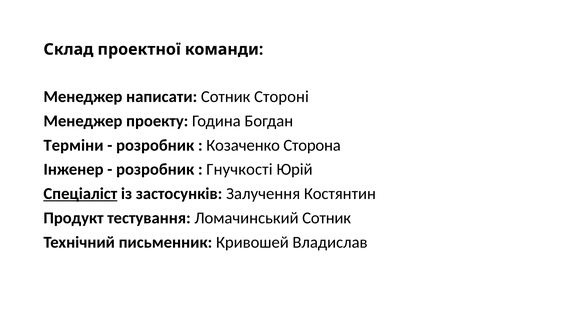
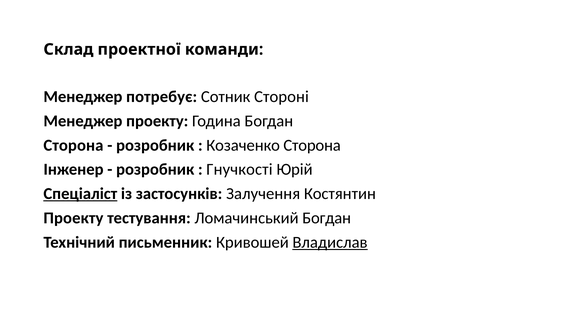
написати: написати -> потребує
Терміни at (73, 145): Терміни -> Сторона
Продукт at (74, 218): Продукт -> Проекту
Ломачинський Сотник: Сотник -> Богдан
Владислав underline: none -> present
